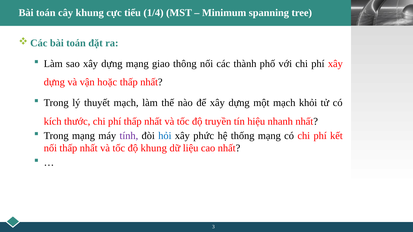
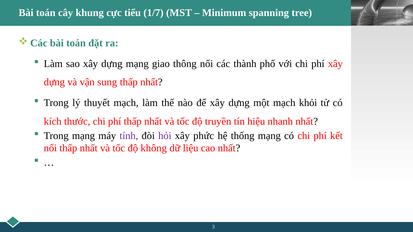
1/4: 1/4 -> 1/7
hoặc: hoặc -> sung
hỏi colour: blue -> purple
độ khung: khung -> không
